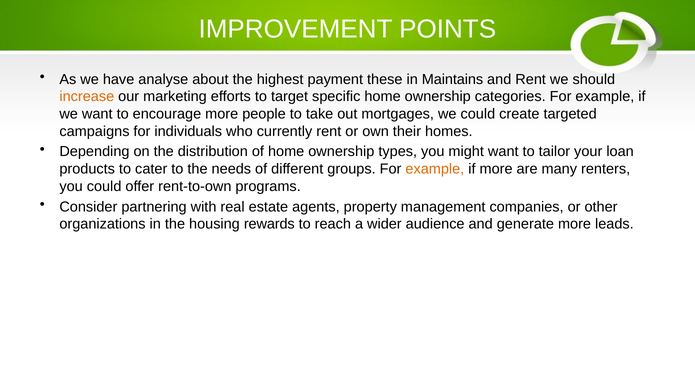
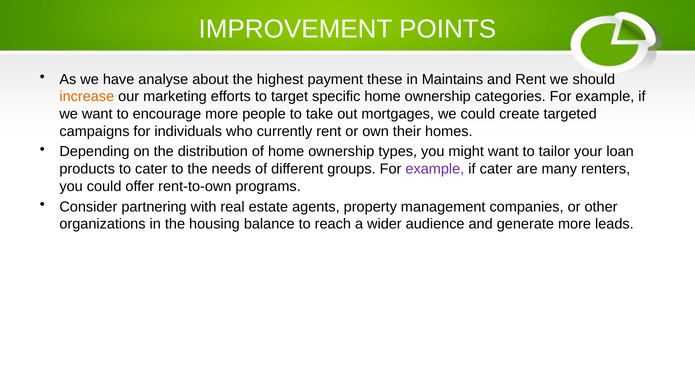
example at (435, 169) colour: orange -> purple
if more: more -> cater
rewards: rewards -> balance
